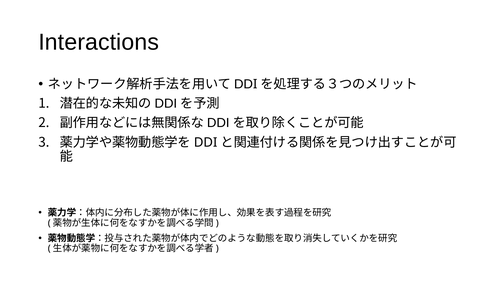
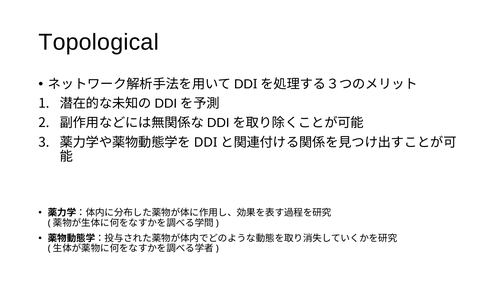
Interactions: Interactions -> Topological
